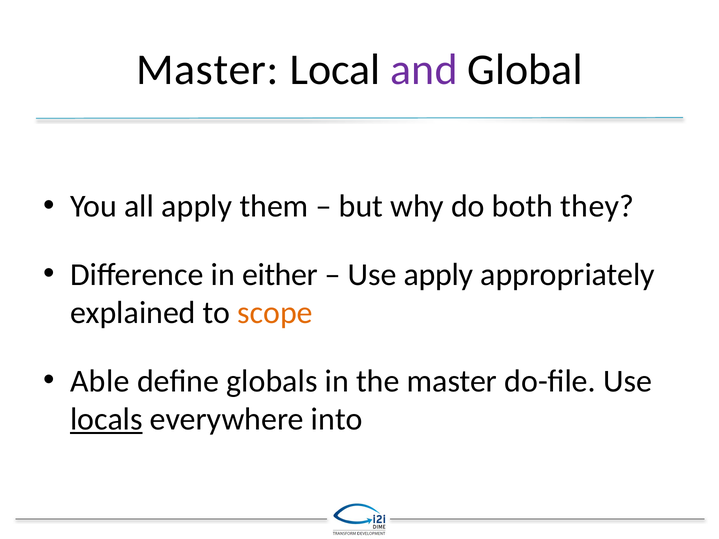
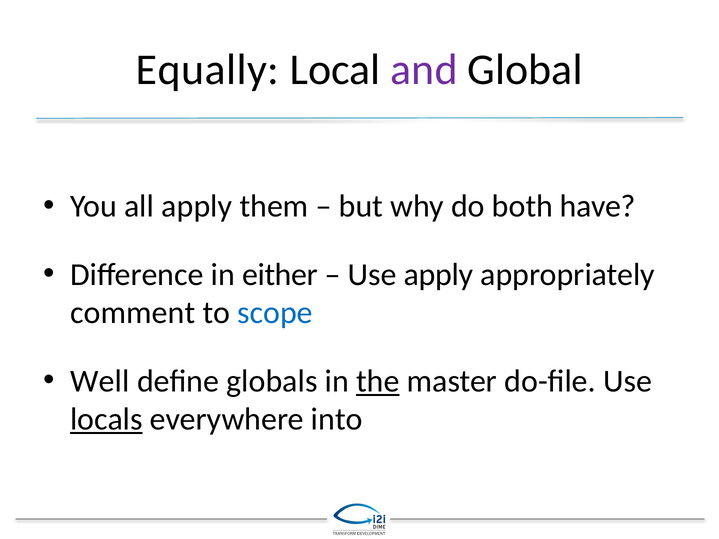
Master at (207, 70): Master -> Equally
they: they -> have
explained: explained -> comment
scope colour: orange -> blue
Able: Able -> Well
the underline: none -> present
